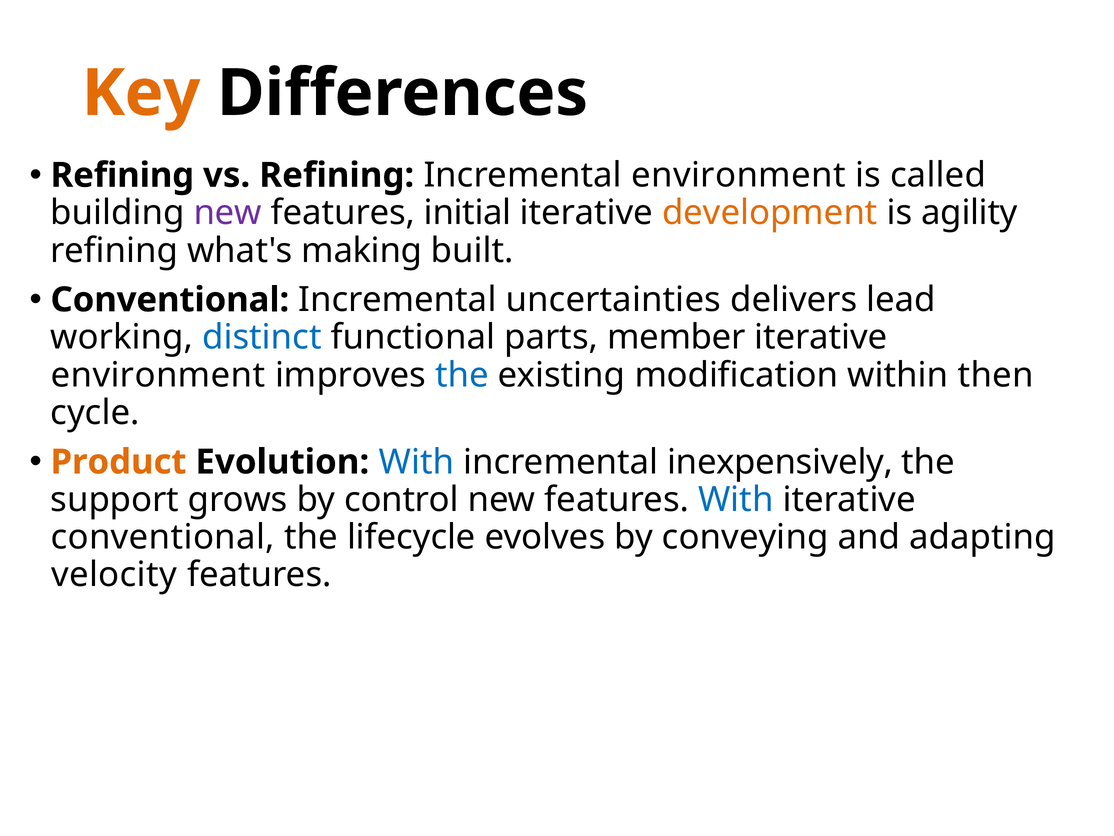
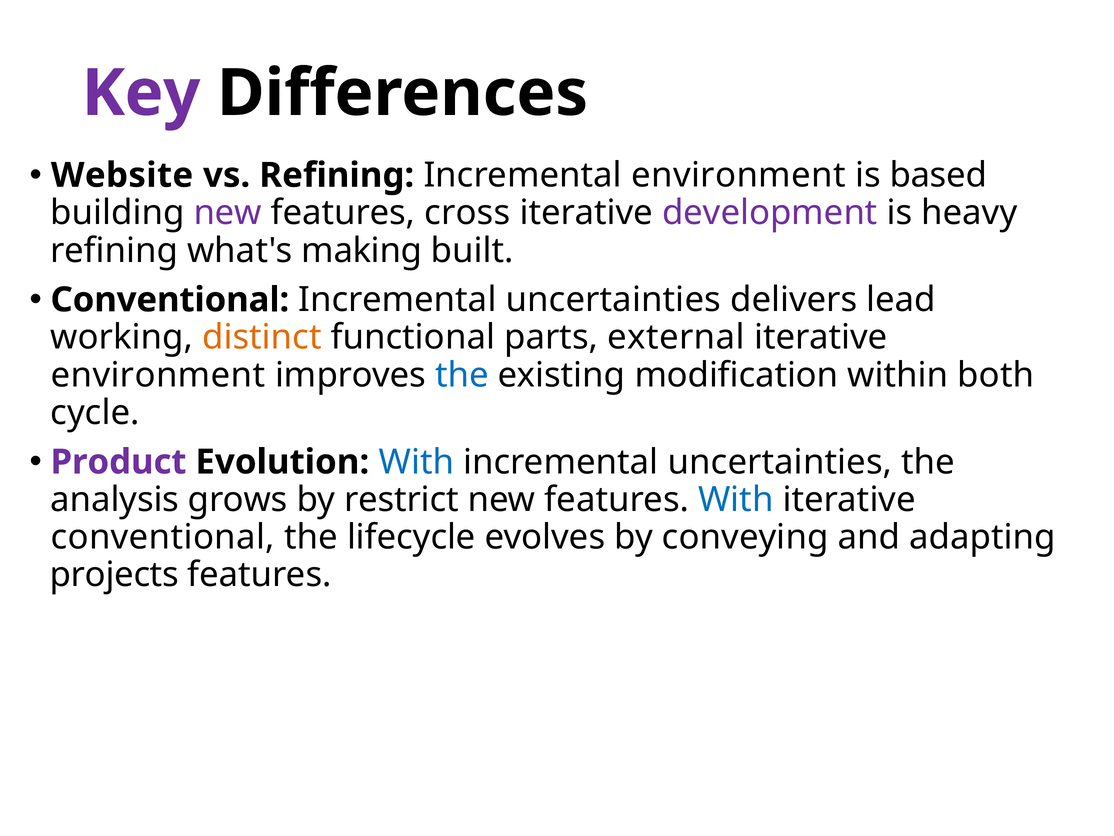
Key colour: orange -> purple
Refining at (122, 175): Refining -> Website
called: called -> based
initial: initial -> cross
development colour: orange -> purple
agility: agility -> heavy
distinct colour: blue -> orange
member: member -> external
then: then -> both
Product colour: orange -> purple
inexpensively at (780, 462): inexpensively -> uncertainties
support: support -> analysis
control: control -> restrict
velocity: velocity -> projects
